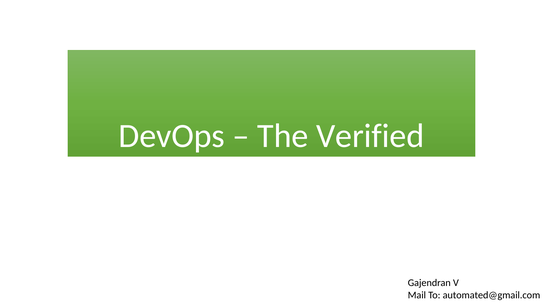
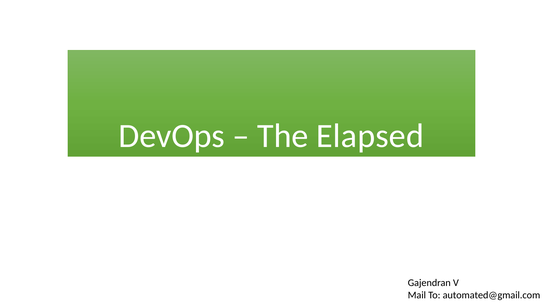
Verified: Verified -> Elapsed
